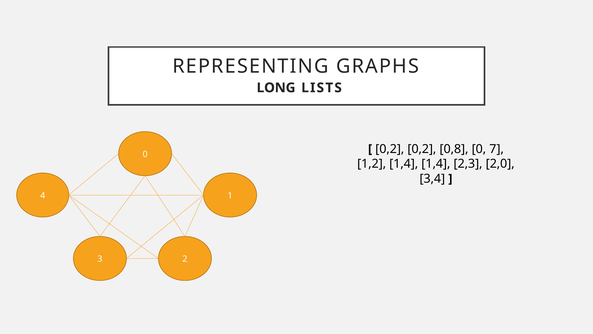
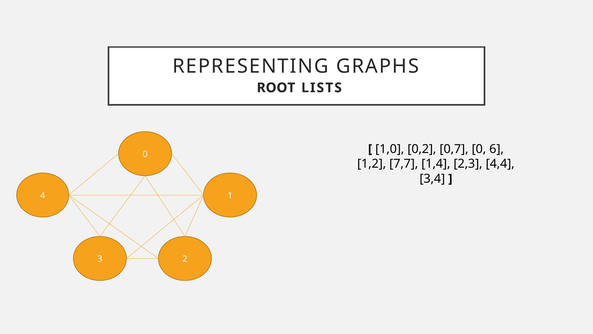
LONG: LONG -> ROOT
0,2 at (390, 149): 0,2 -> 1,0
0,8: 0,8 -> 0,7
7: 7 -> 6
1,2 1,4: 1,4 -> 7,7
2,0: 2,0 -> 4,4
